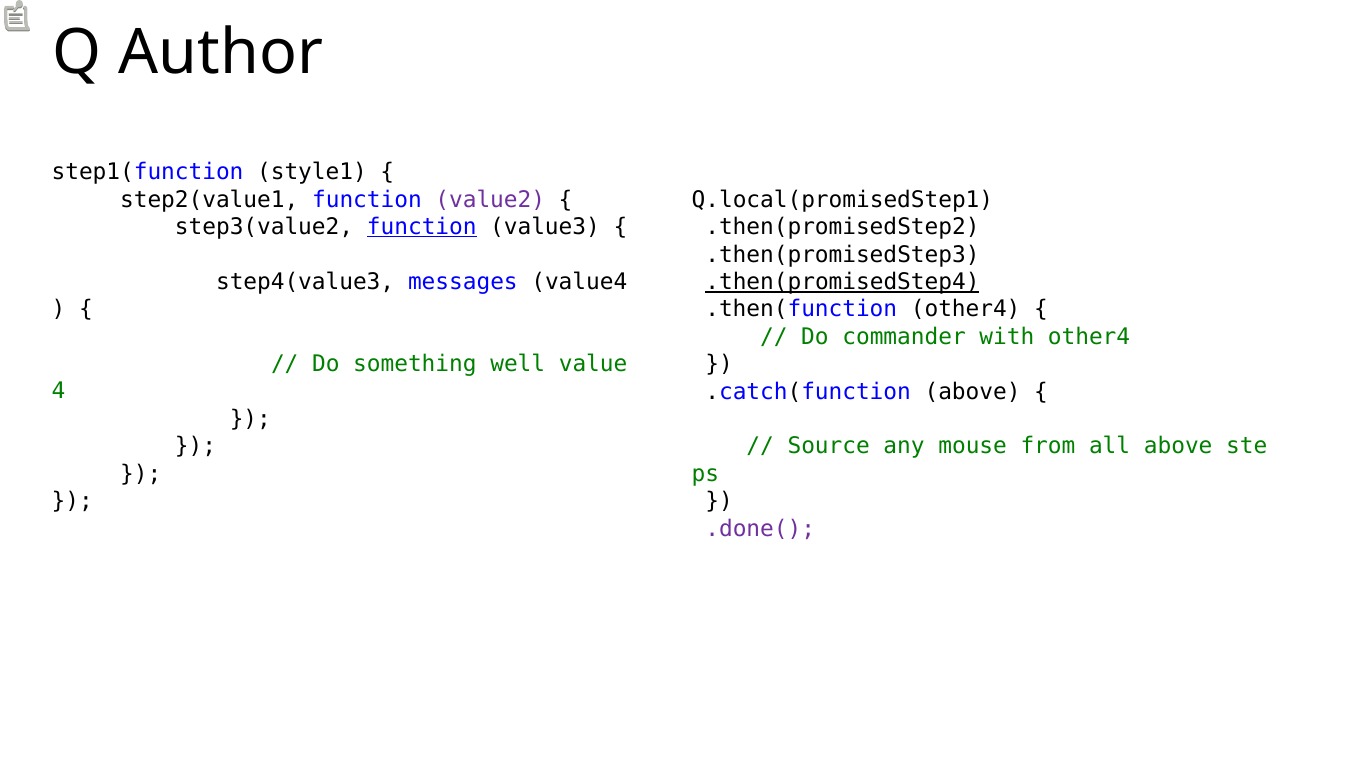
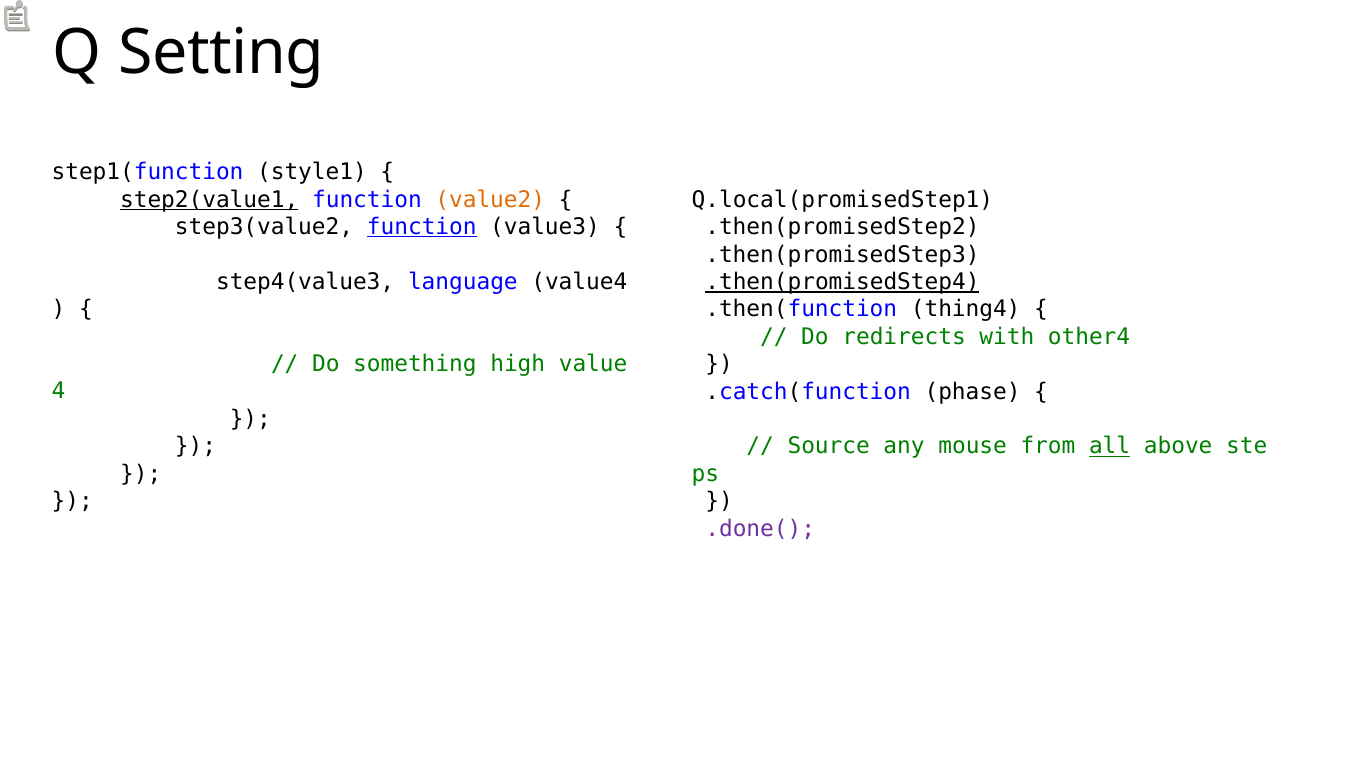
Author: Author -> Setting
step2(value1 underline: none -> present
value2 colour: purple -> orange
messages: messages -> language
.then(function other4: other4 -> thing4
commander: commander -> redirects
well: well -> high
.catch(function above: above -> phase
all underline: none -> present
